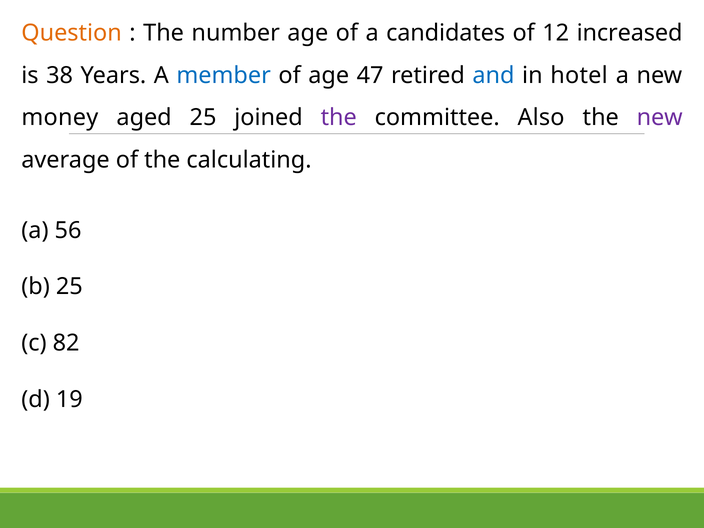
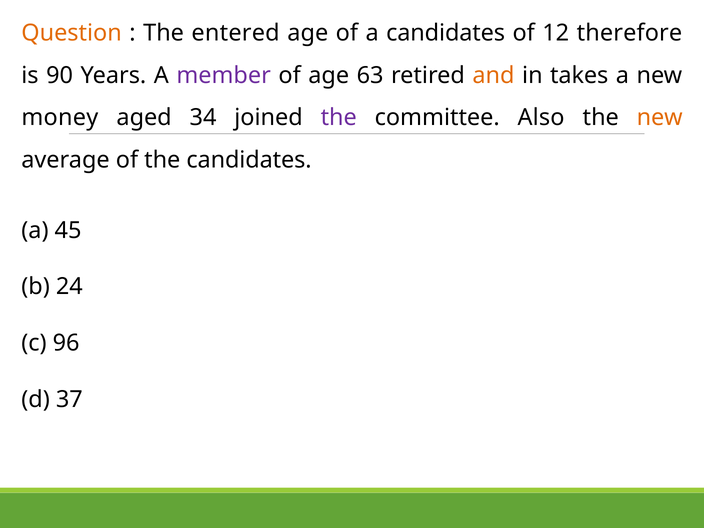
number: number -> entered
increased: increased -> therefore
38: 38 -> 90
member colour: blue -> purple
47: 47 -> 63
and colour: blue -> orange
hotel: hotel -> takes
aged 25: 25 -> 34
new at (660, 118) colour: purple -> orange
the calculating: calculating -> candidates
56: 56 -> 45
25 at (69, 287): 25 -> 24
82: 82 -> 96
19: 19 -> 37
